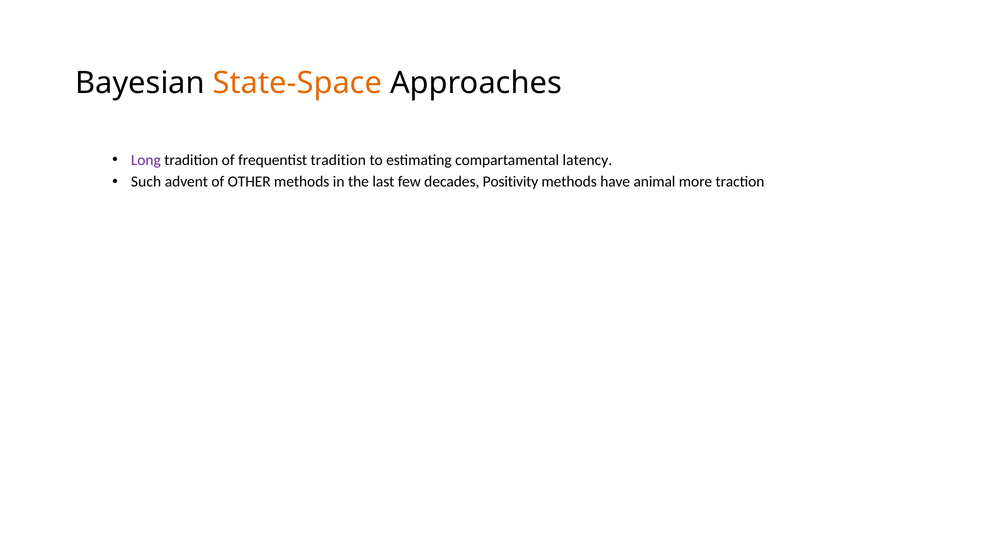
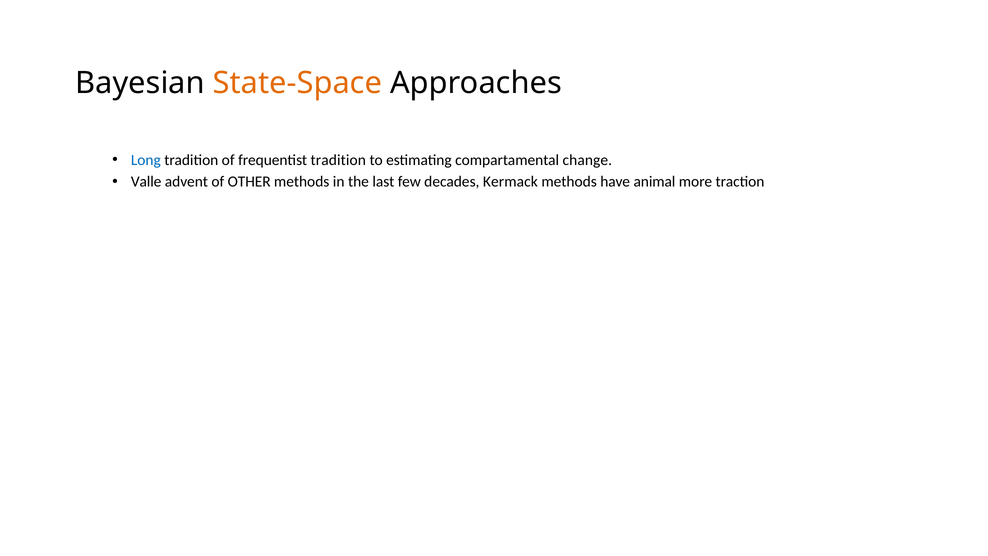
Long colour: purple -> blue
latency: latency -> change
Such: Such -> Valle
Positivity: Positivity -> Kermack
